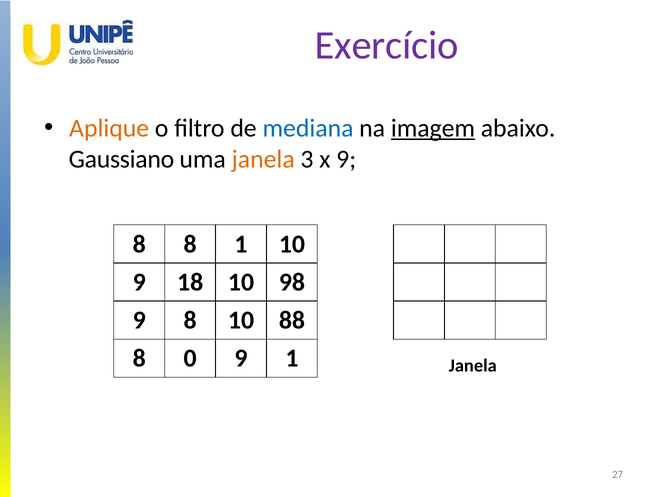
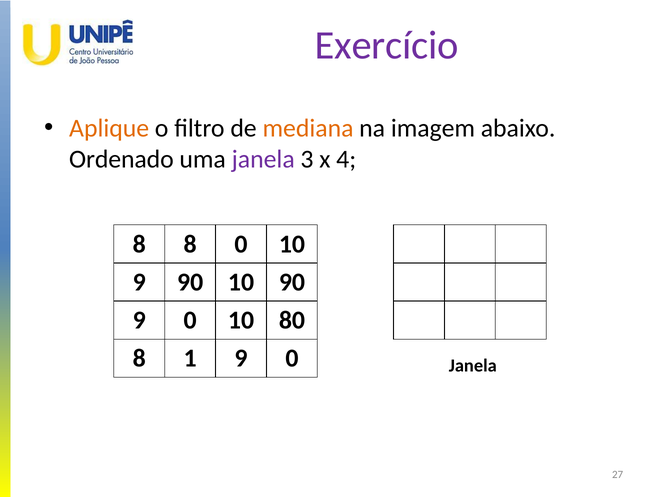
mediana colour: blue -> orange
imagem underline: present -> none
Gaussiano: Gaussiano -> Ordenado
janela at (263, 159) colour: orange -> purple
x 9: 9 -> 4
8 1: 1 -> 0
9 18: 18 -> 90
10 98: 98 -> 90
8 at (190, 321): 8 -> 0
88: 88 -> 80
0: 0 -> 1
1 at (292, 359): 1 -> 0
